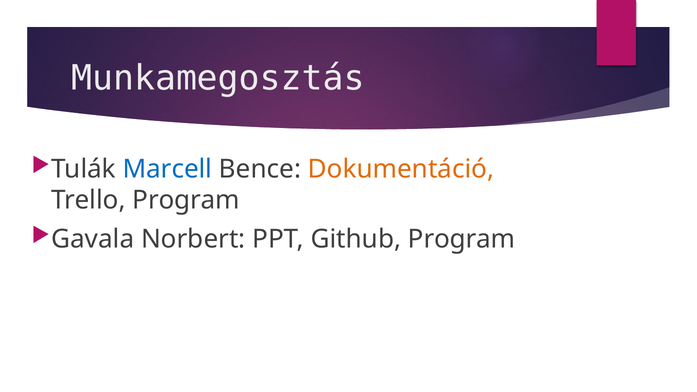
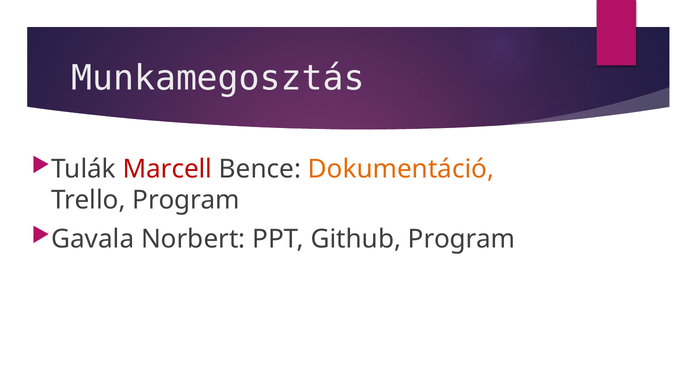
Marcell colour: blue -> red
